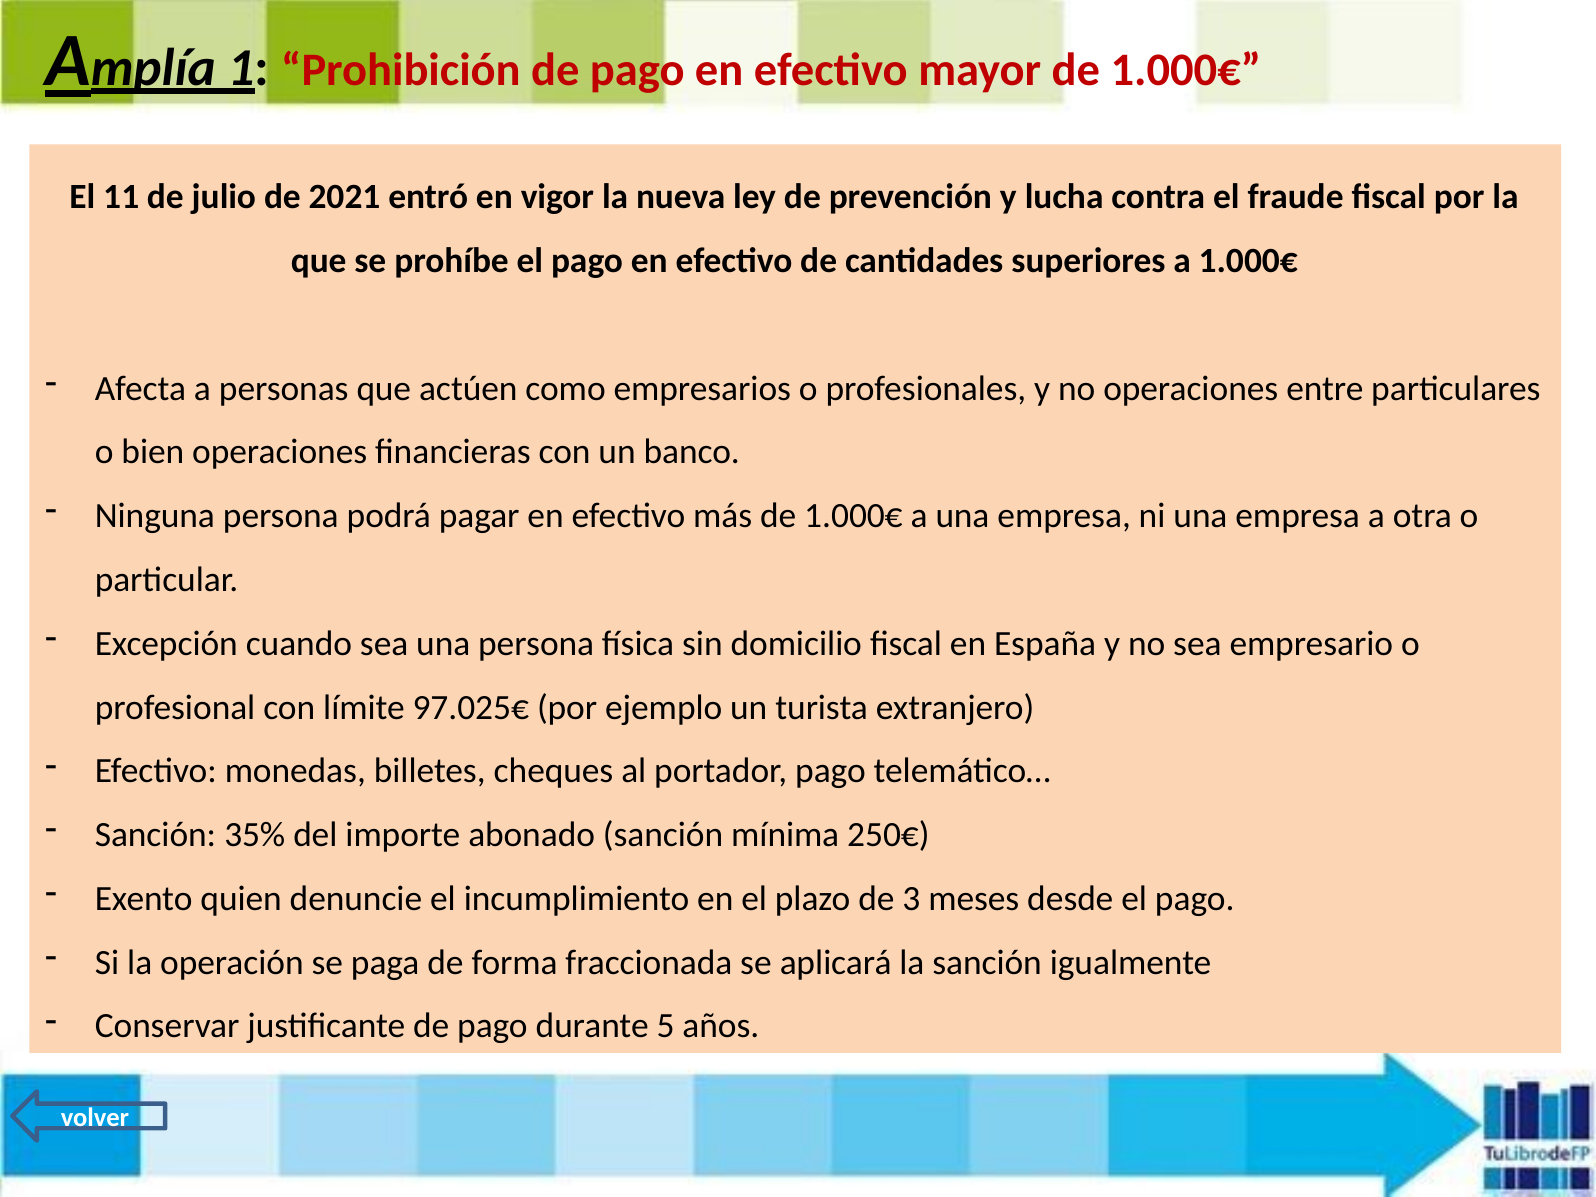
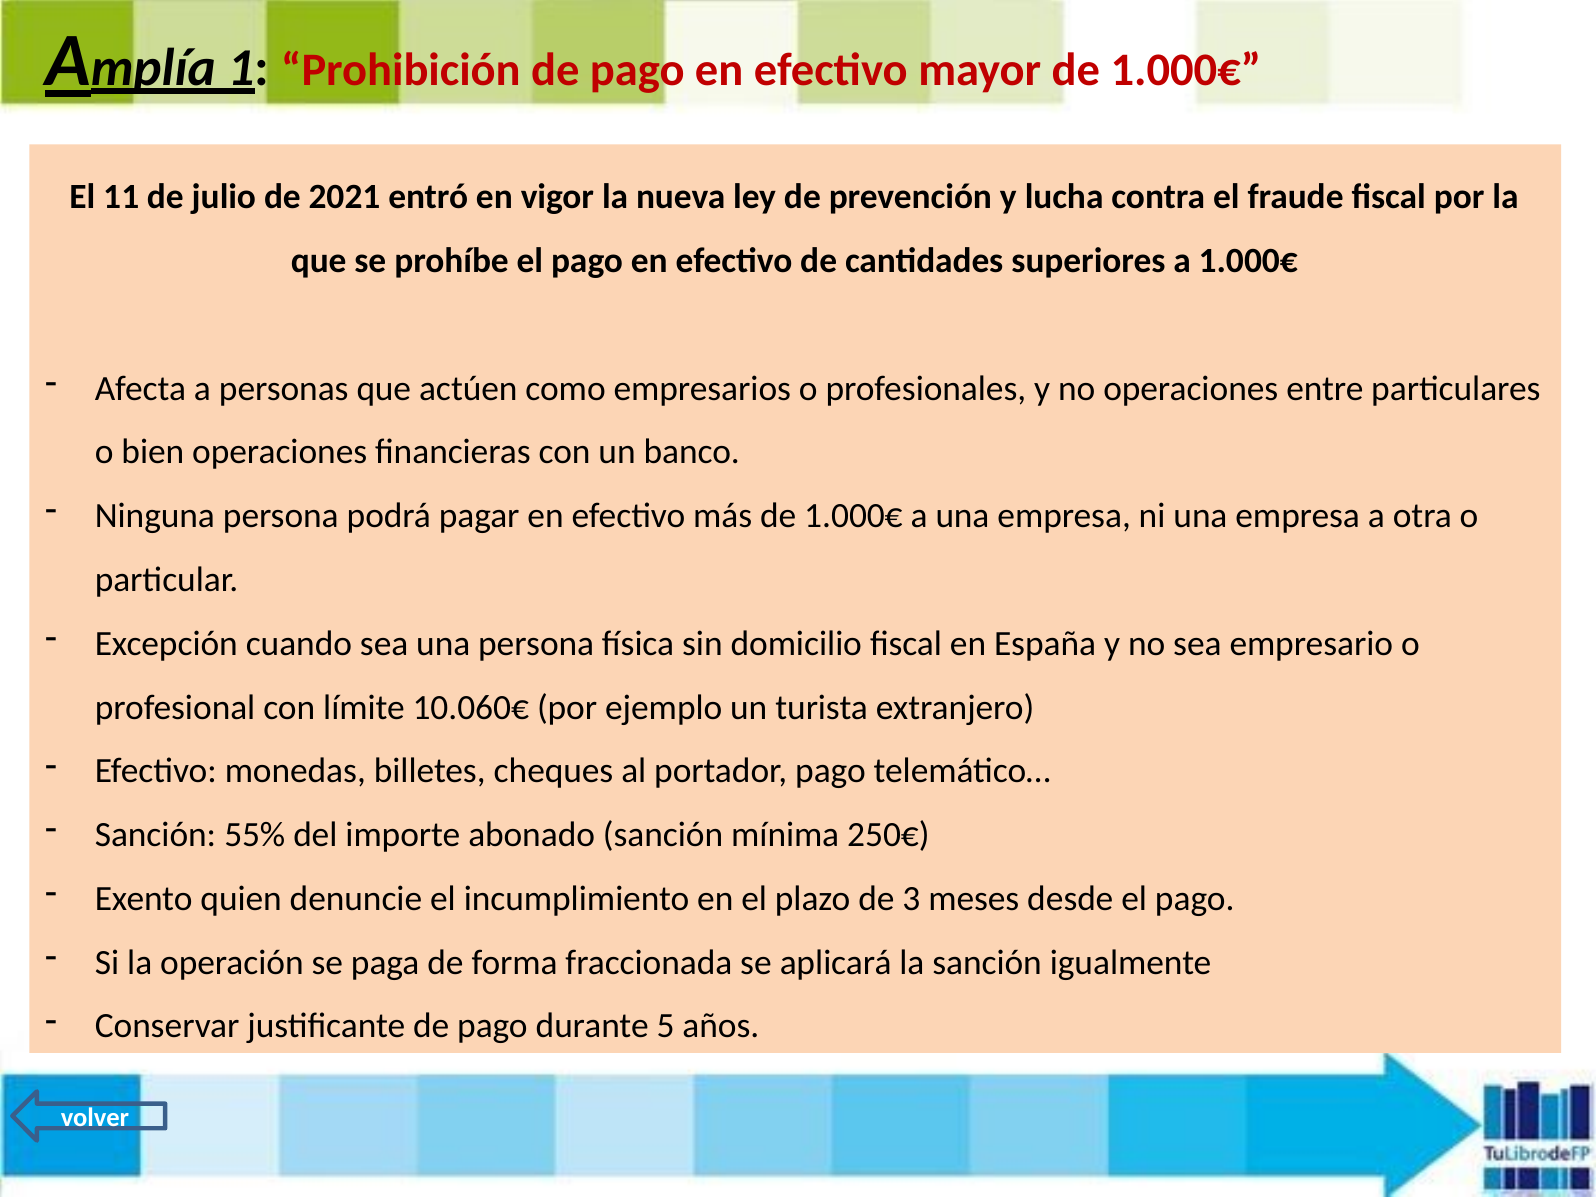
97.025€: 97.025€ -> 10.060€
35%: 35% -> 55%
